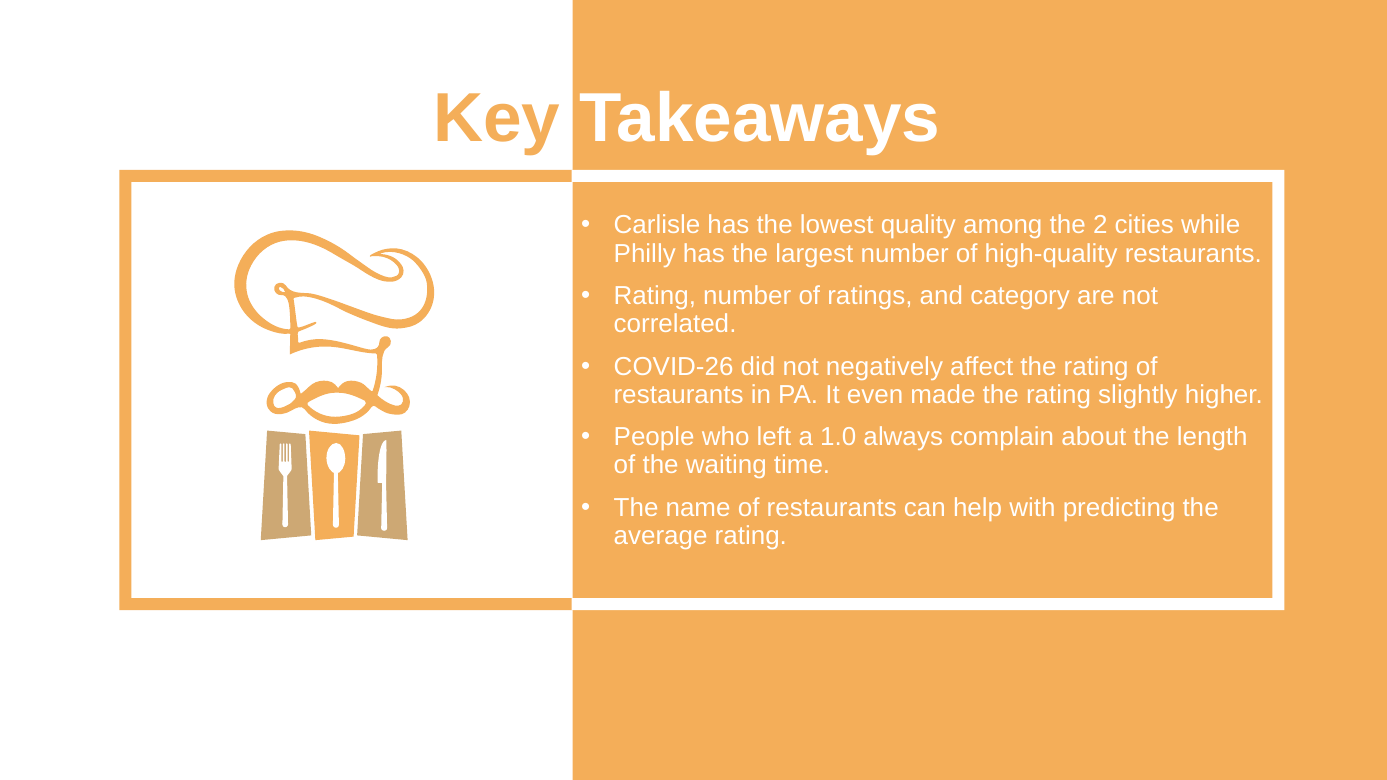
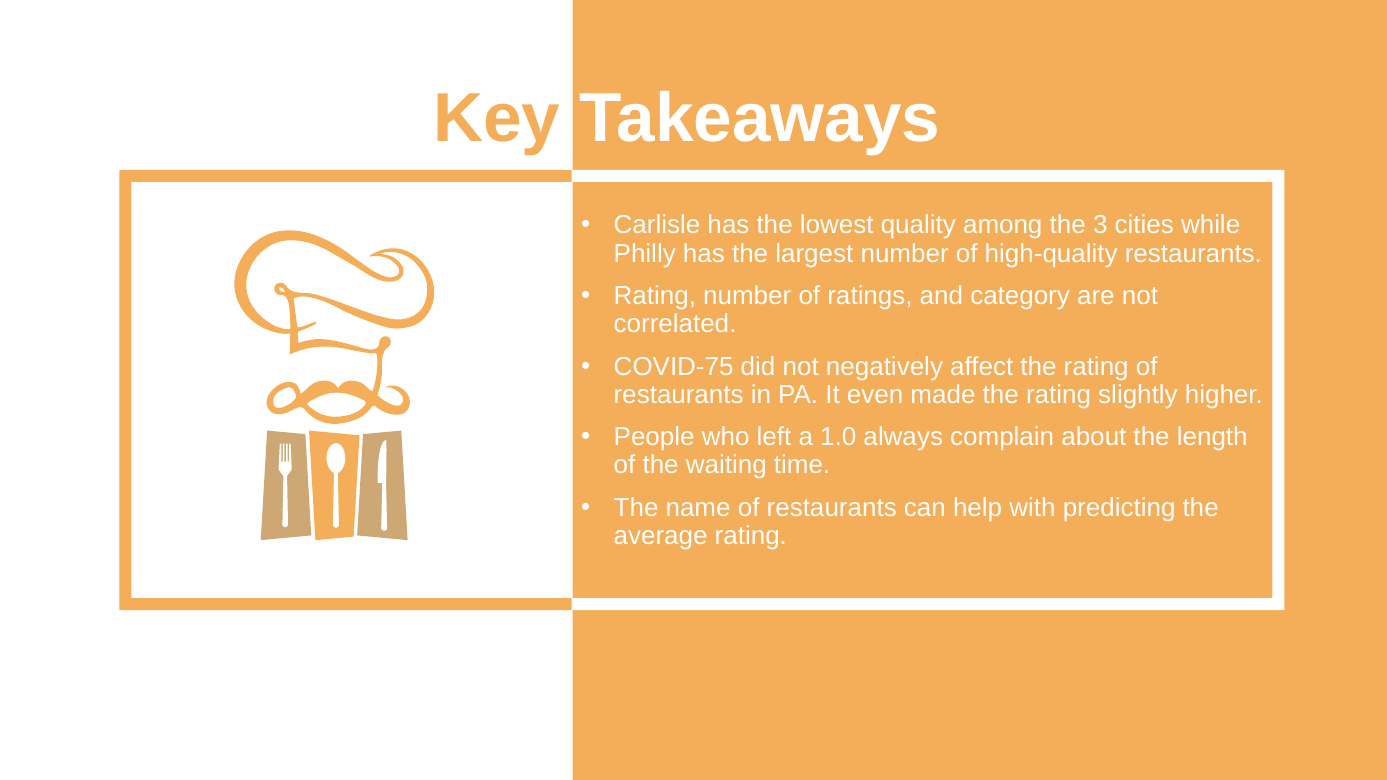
2: 2 -> 3
COVID-26: COVID-26 -> COVID-75
